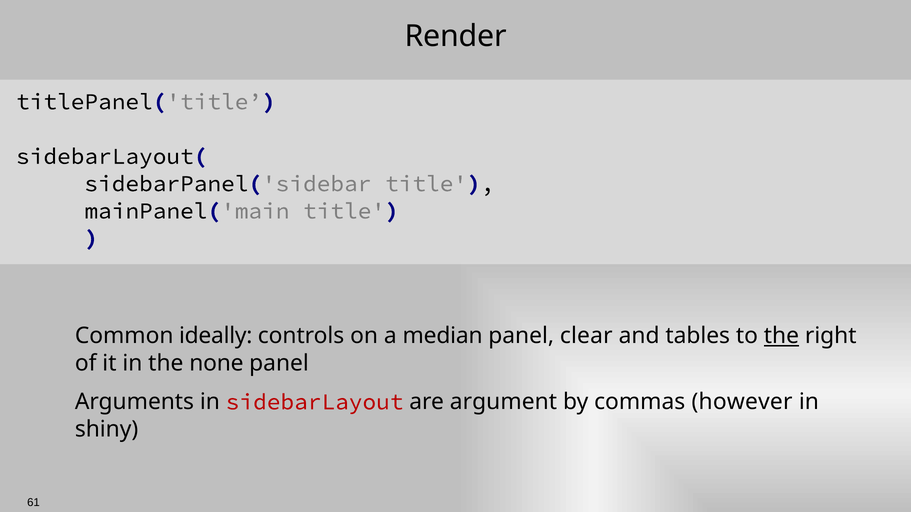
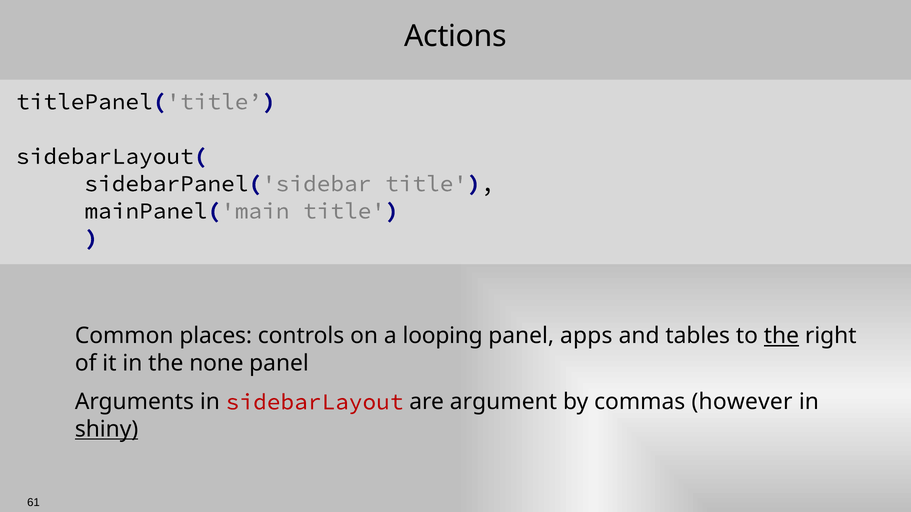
Render: Render -> Actions
ideally: ideally -> places
median: median -> looping
clear: clear -> apps
shiny underline: none -> present
